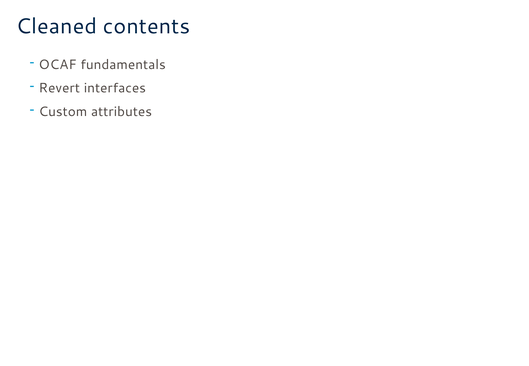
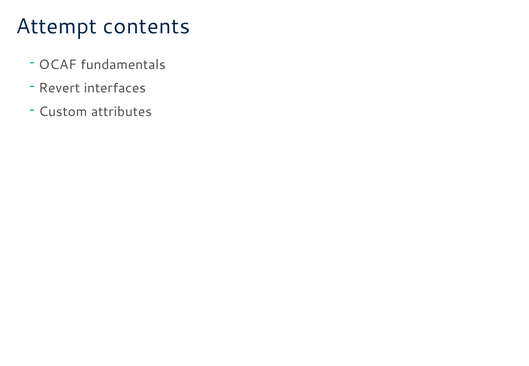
Cleaned: Cleaned -> Attempt
